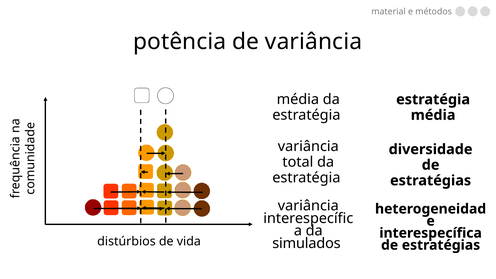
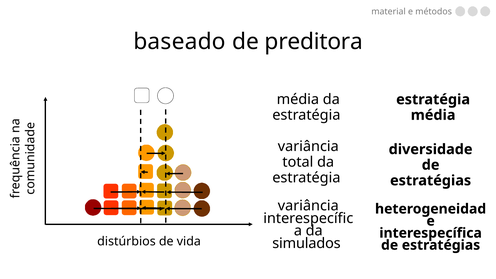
potência: potência -> baseado
de variância: variância -> preditora
